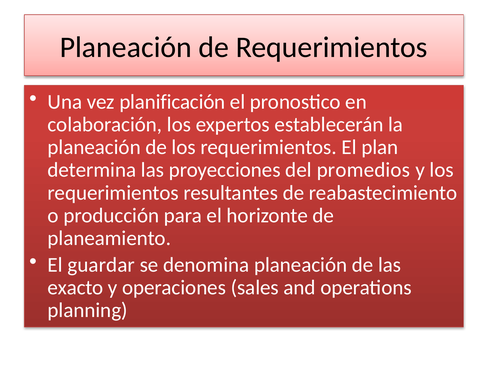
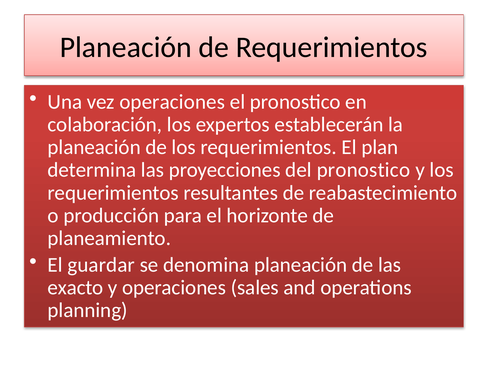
vez planificación: planificación -> operaciones
del promedios: promedios -> pronostico
